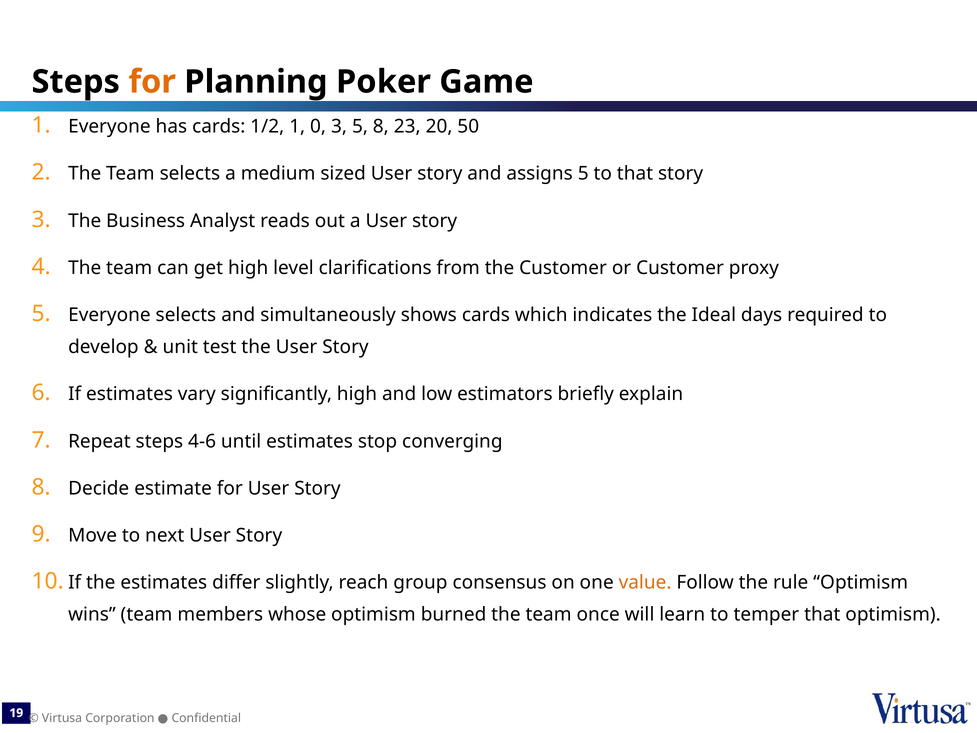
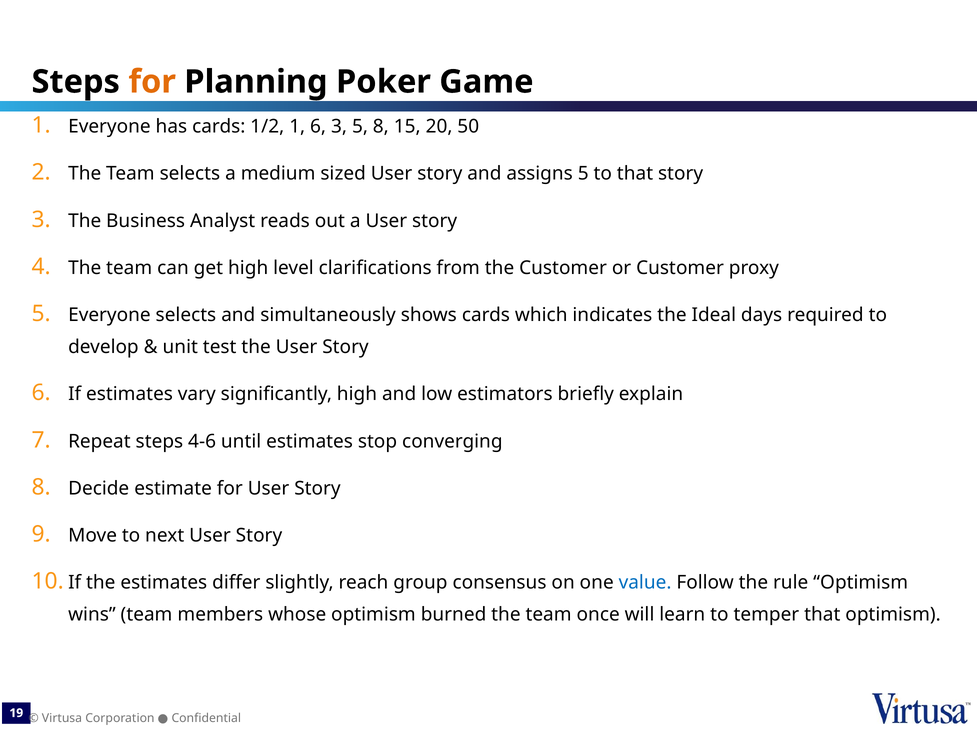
1 0: 0 -> 6
23: 23 -> 15
value colour: orange -> blue
